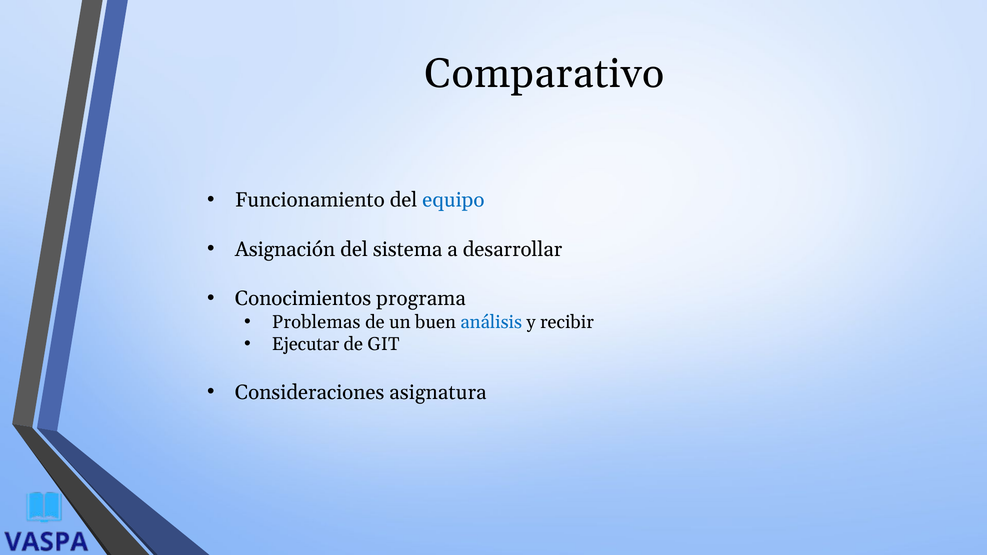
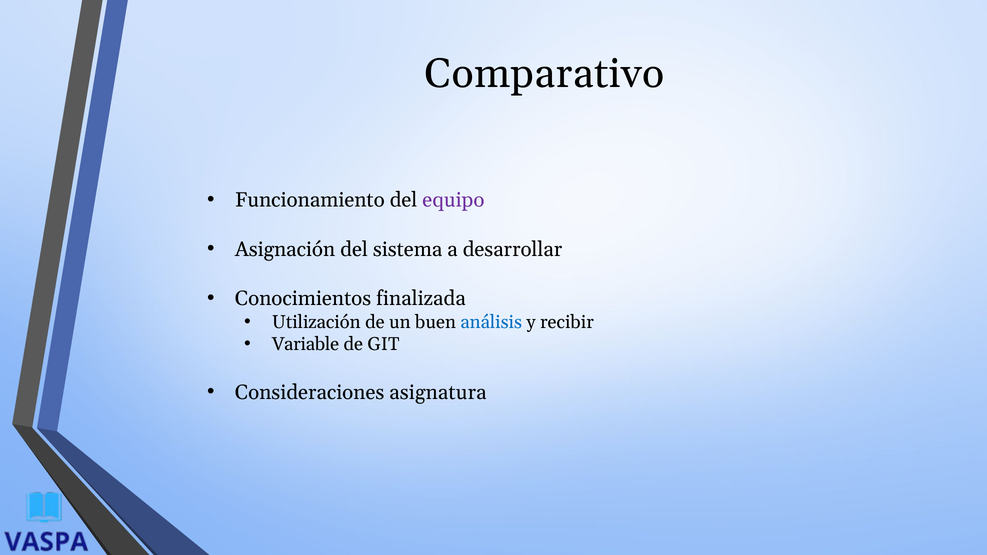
equipo colour: blue -> purple
programa: programa -> finalizada
Problemas: Problemas -> Utilización
Ejecutar: Ejecutar -> Variable
